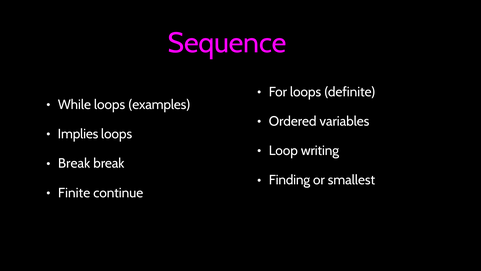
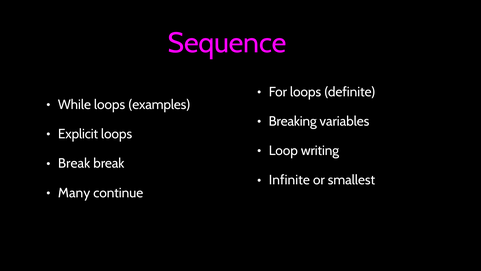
Ordered: Ordered -> Breaking
Implies: Implies -> Explicit
Finding: Finding -> Infinite
Finite: Finite -> Many
